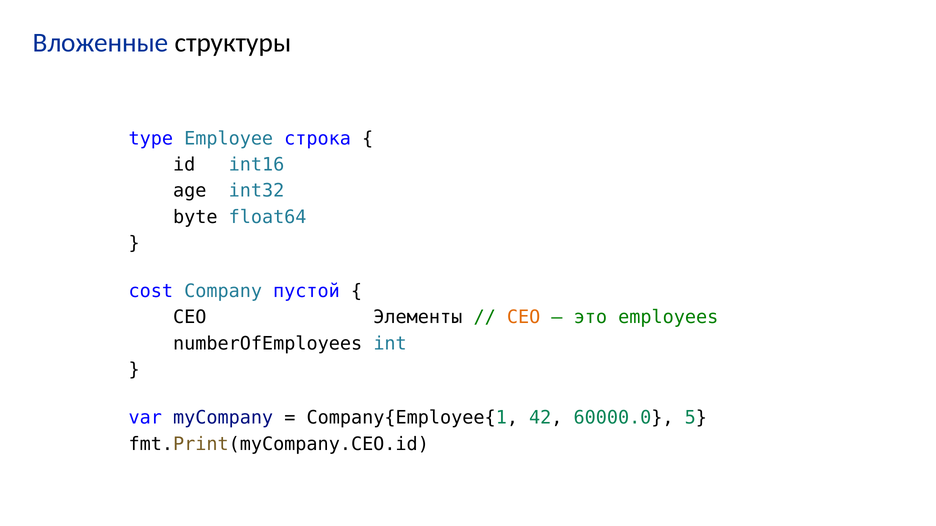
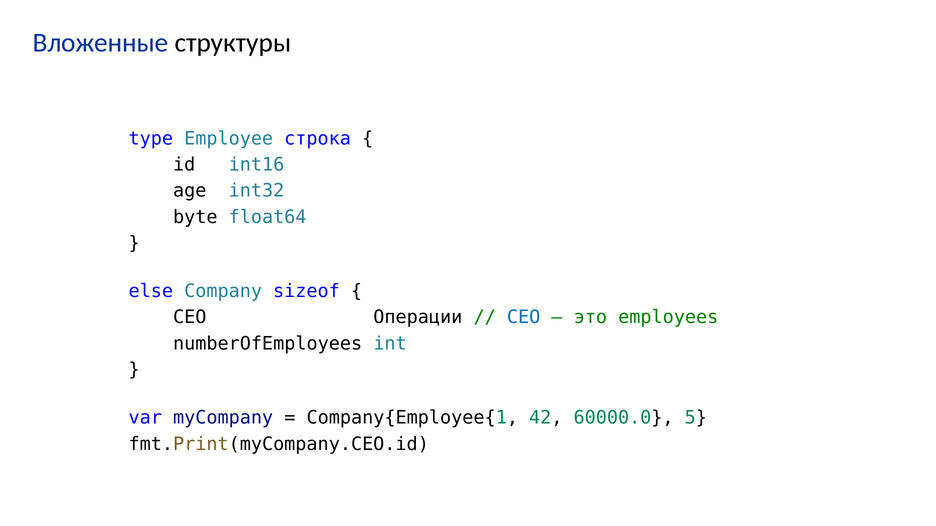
cost: cost -> else
пустой: пустой -> sizeof
Элементы: Элементы -> Операции
CEO at (524, 318) colour: orange -> blue
